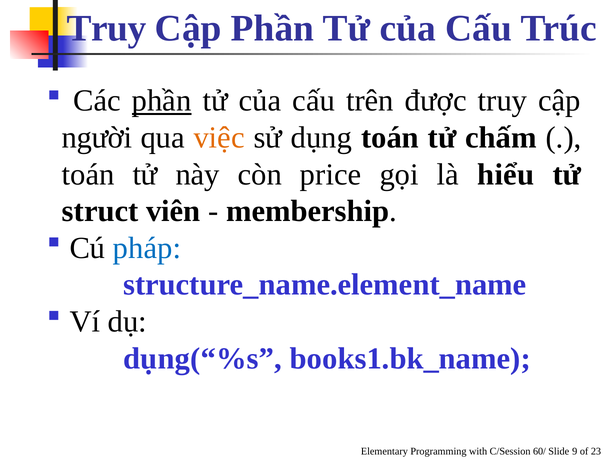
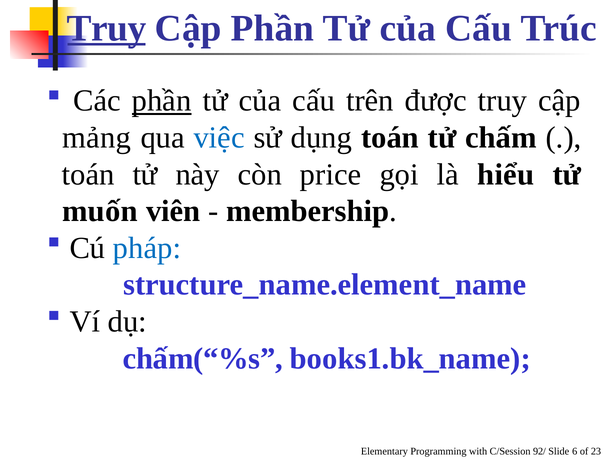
Truy at (107, 28) underline: none -> present
người: người -> mảng
việc colour: orange -> blue
struct: struct -> muốn
dụng(“%s: dụng(“%s -> chấm(“%s
60/: 60/ -> 92/
9: 9 -> 6
